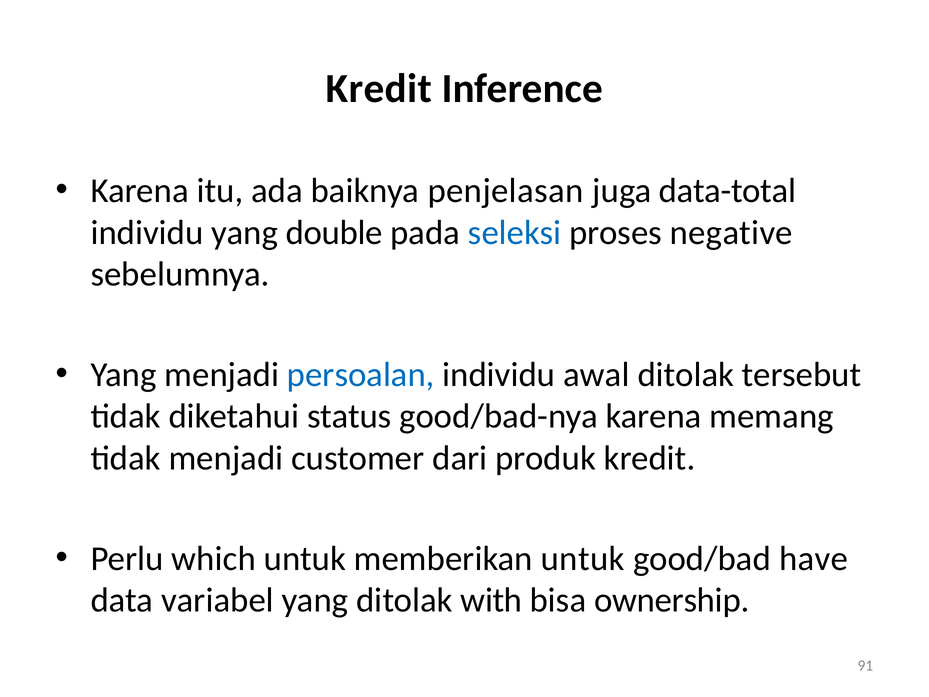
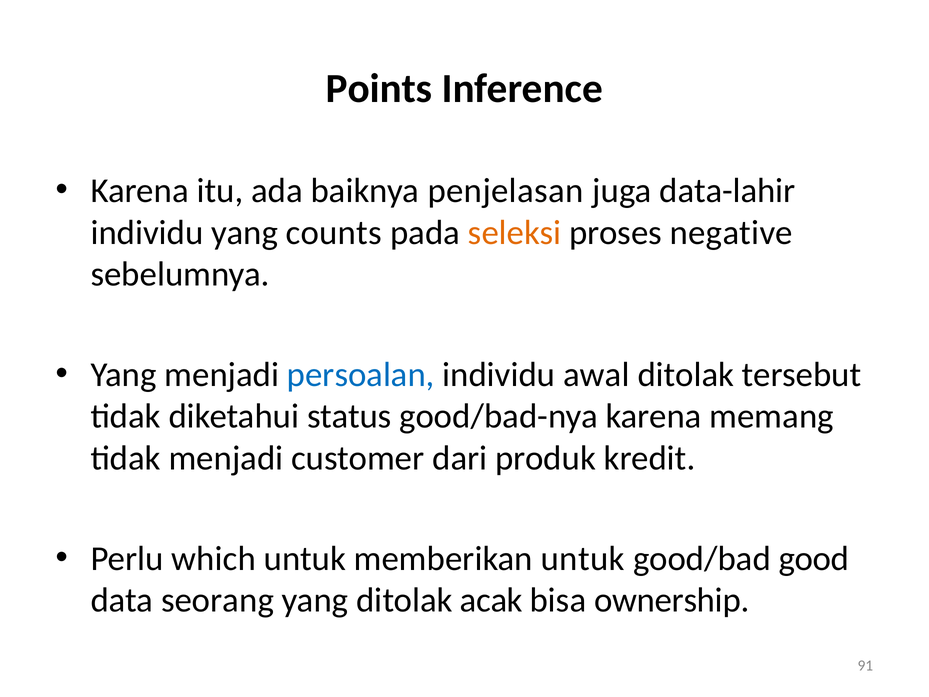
Kredit at (379, 89): Kredit -> Points
data-total: data-total -> data-lahir
double: double -> counts
seleksi colour: blue -> orange
have: have -> good
variabel: variabel -> seorang
with: with -> acak
